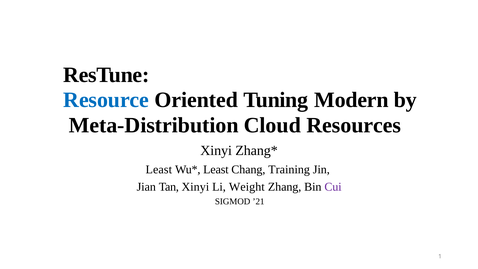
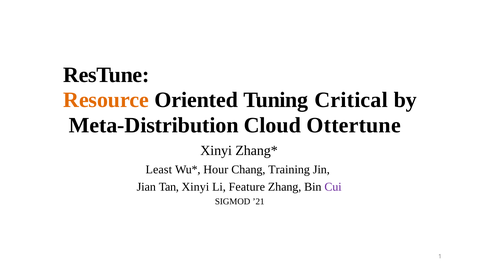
Resource colour: blue -> orange
Modern: Modern -> Critical
Resources: Resources -> Ottertune
Least at (216, 169): Least -> Hour
Weight: Weight -> Feature
